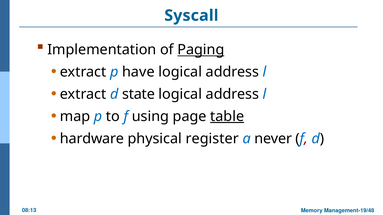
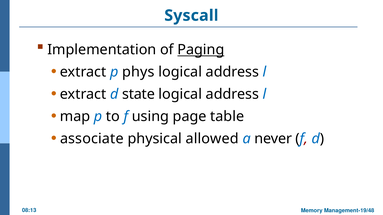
have: have -> phys
table underline: present -> none
hardware: hardware -> associate
register: register -> allowed
